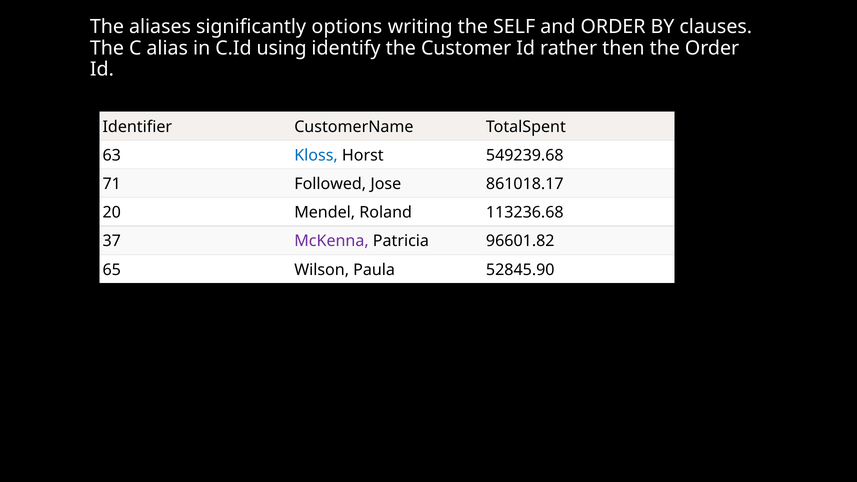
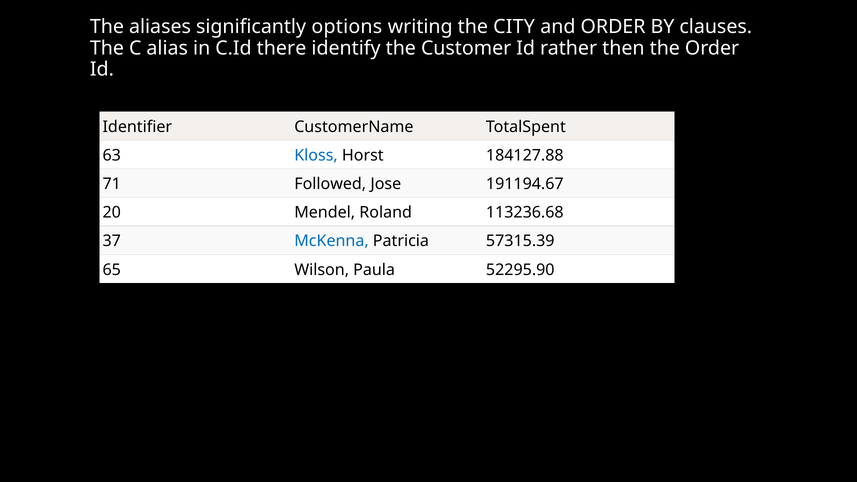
SELF: SELF -> CITY
using: using -> there
549239.68: 549239.68 -> 184127.88
861018.17: 861018.17 -> 191194.67
McKenna colour: purple -> blue
96601.82: 96601.82 -> 57315.39
52845.90: 52845.90 -> 52295.90
